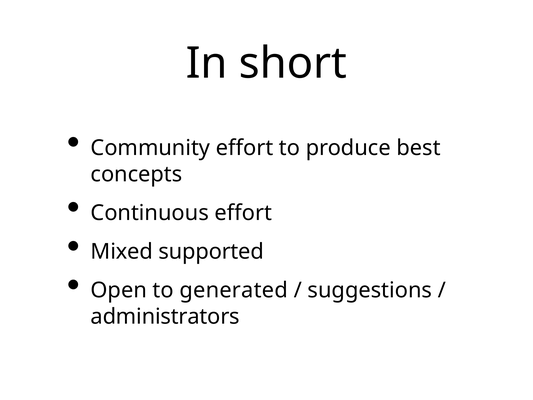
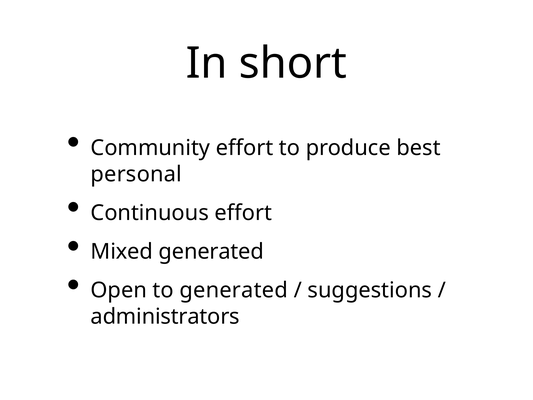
concepts: concepts -> personal
Mixed supported: supported -> generated
